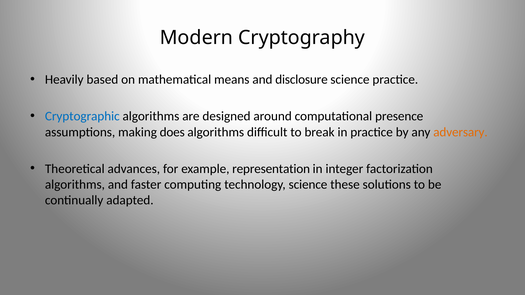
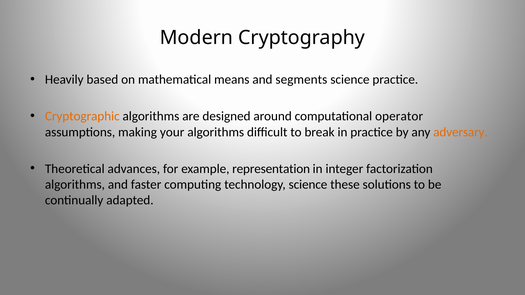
disclosure: disclosure -> segments
Cryptographic colour: blue -> orange
presence: presence -> operator
does: does -> your
